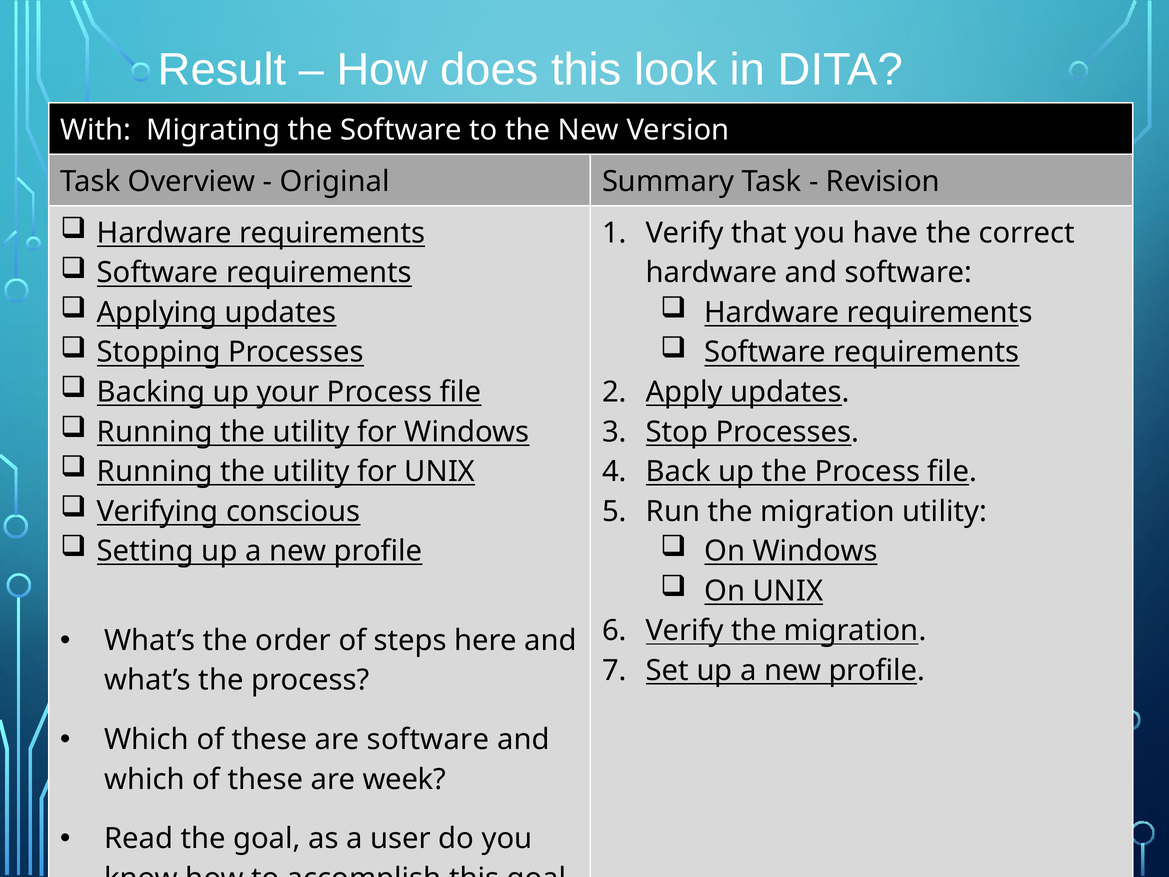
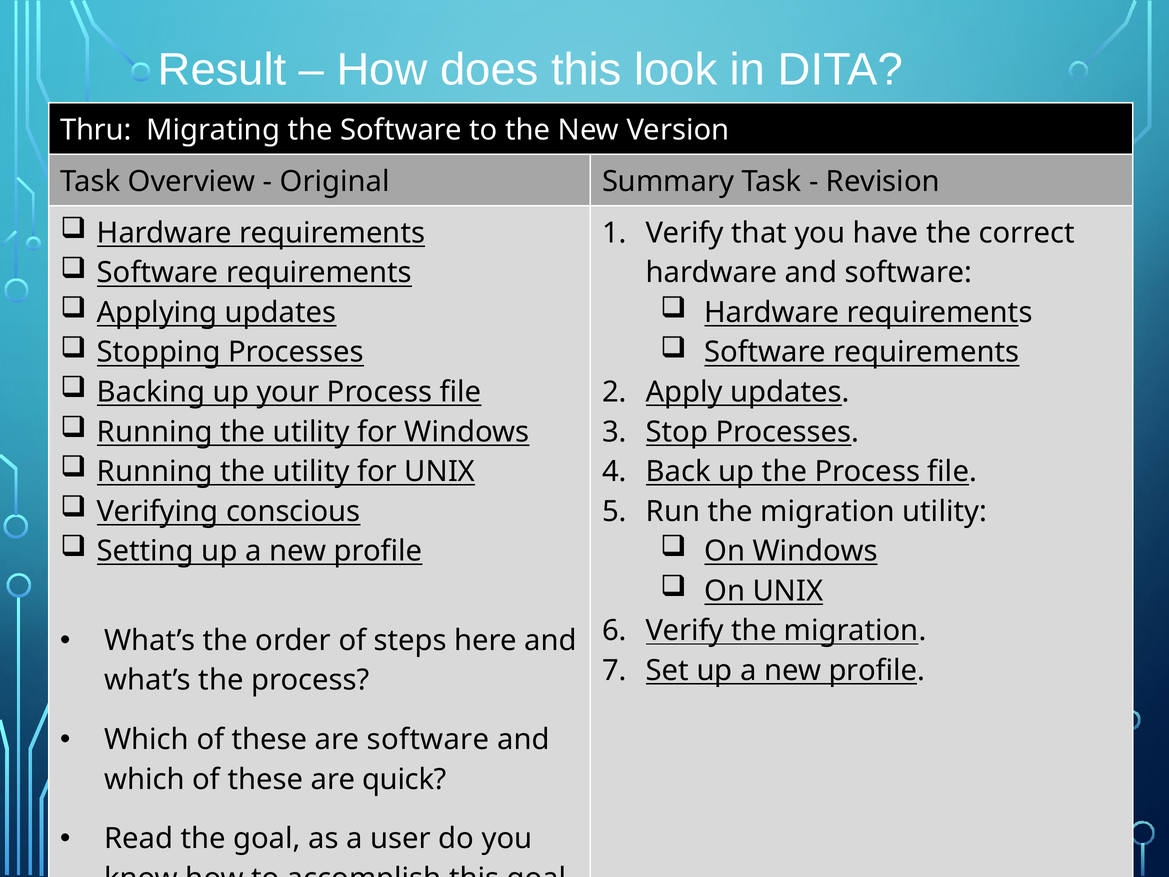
With: With -> Thru
week: week -> quick
